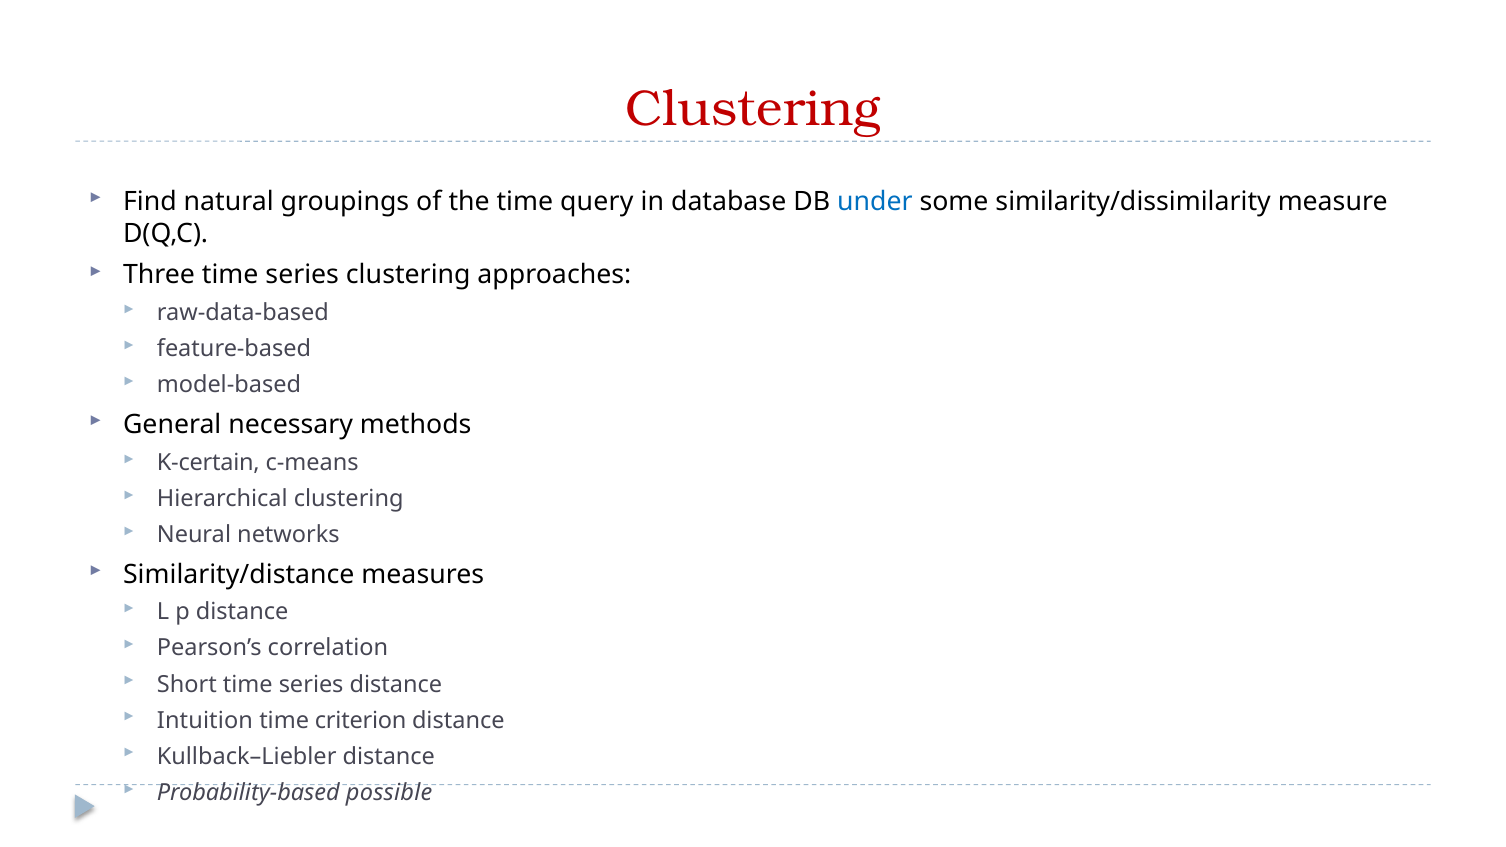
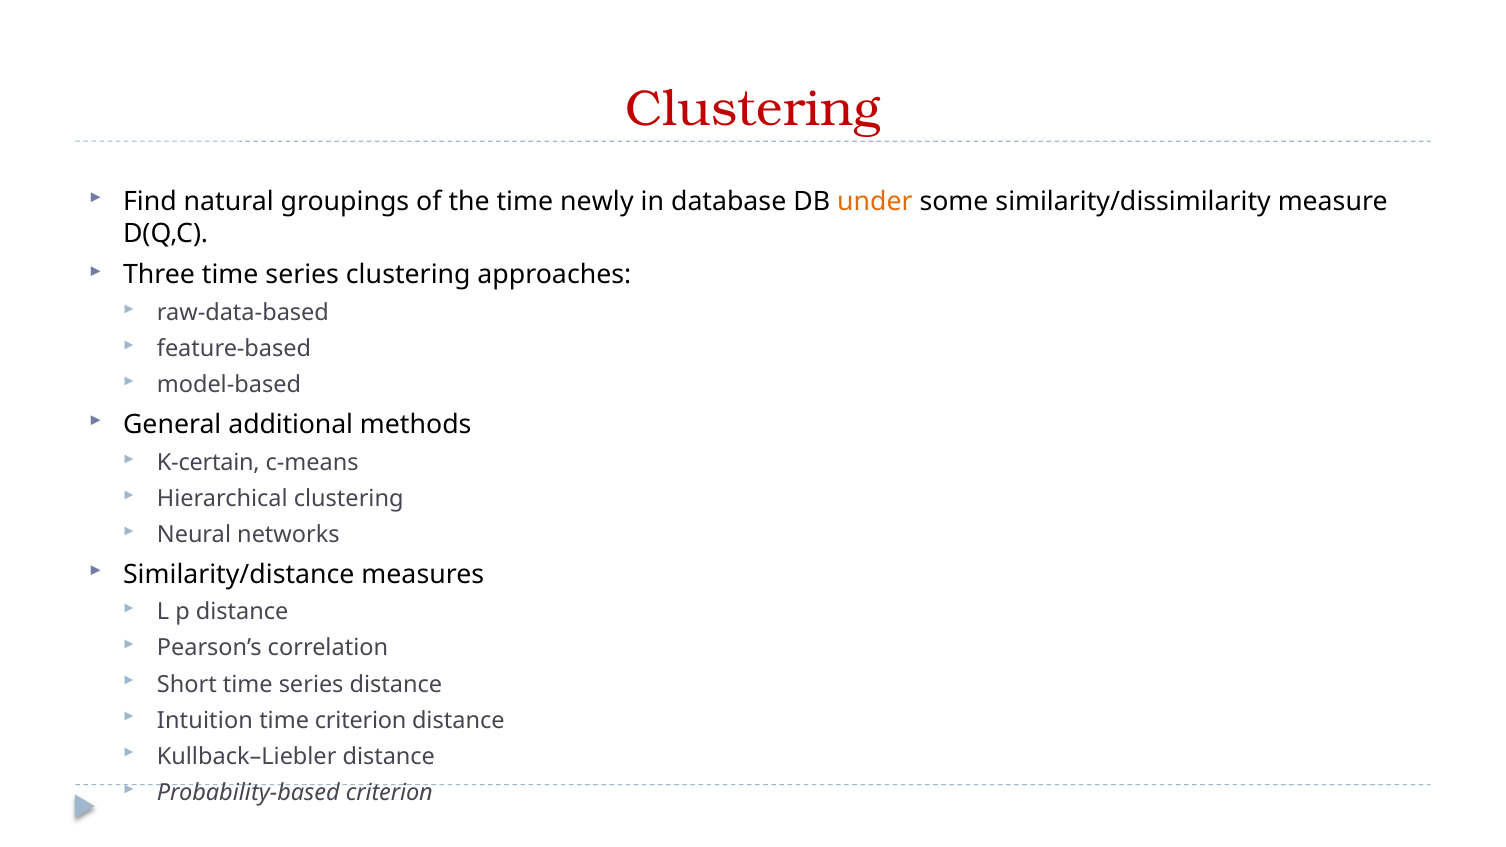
query: query -> newly
under colour: blue -> orange
necessary: necessary -> additional
Probability-based possible: possible -> criterion
